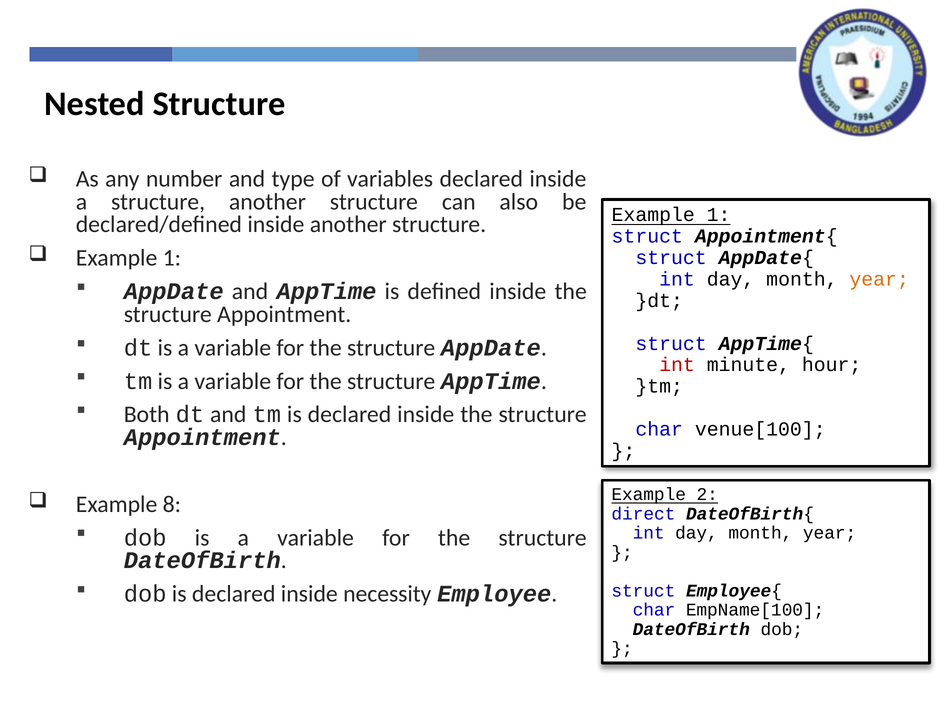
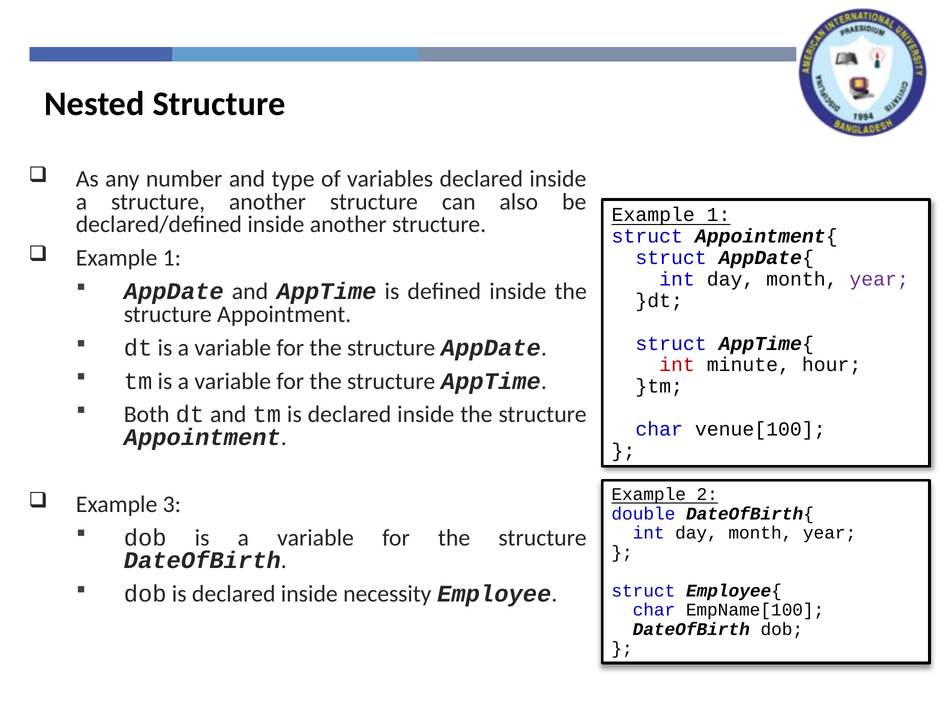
year at (879, 279) colour: orange -> purple
8: 8 -> 3
direct: direct -> double
